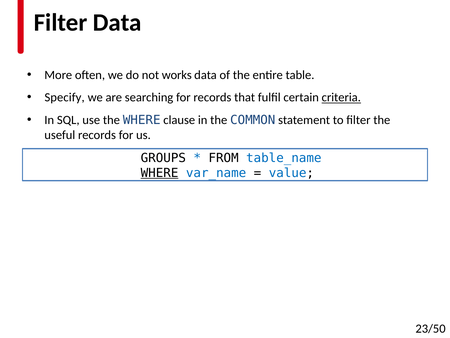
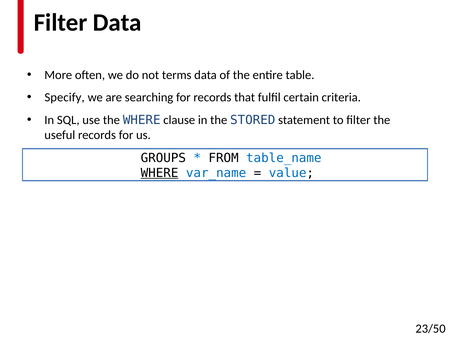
works: works -> terms
criteria underline: present -> none
COMMON: COMMON -> STORED
